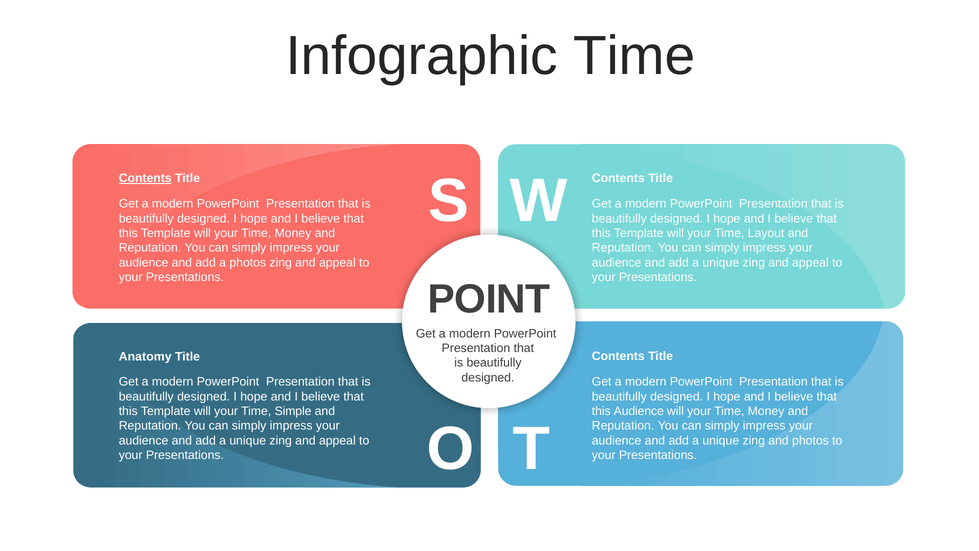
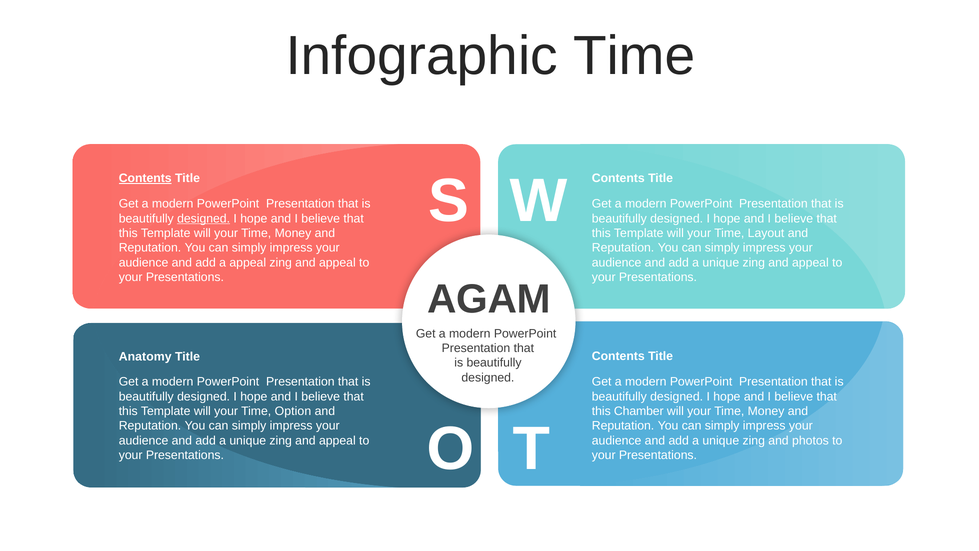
designed at (204, 218) underline: none -> present
a photos: photos -> appeal
POINT: POINT -> AGAM
Simple: Simple -> Option
this Audience: Audience -> Chamber
